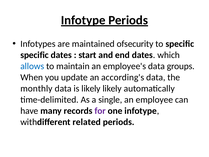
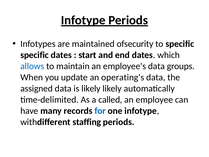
according's: according's -> operating's
monthly: monthly -> assigned
single: single -> called
for colour: purple -> blue
related: related -> staffing
